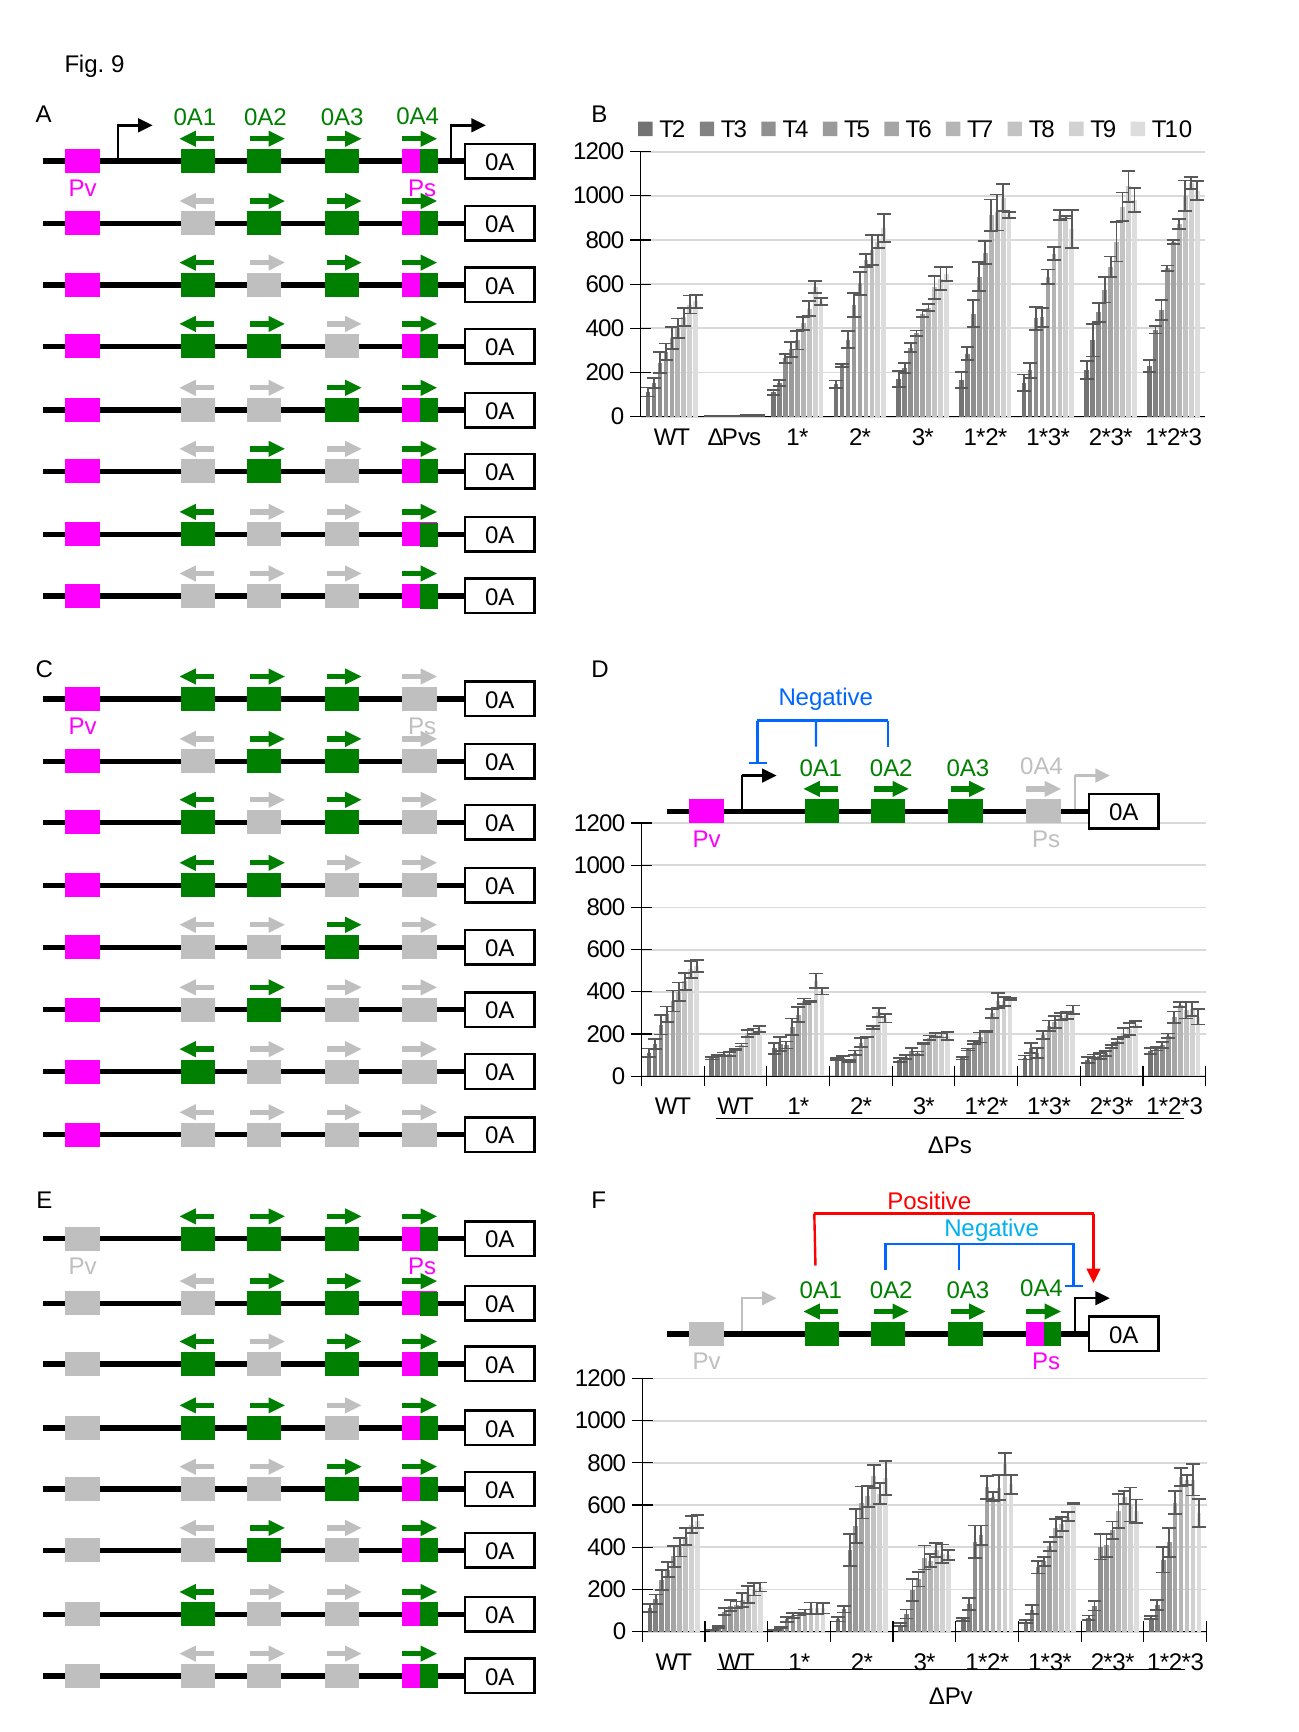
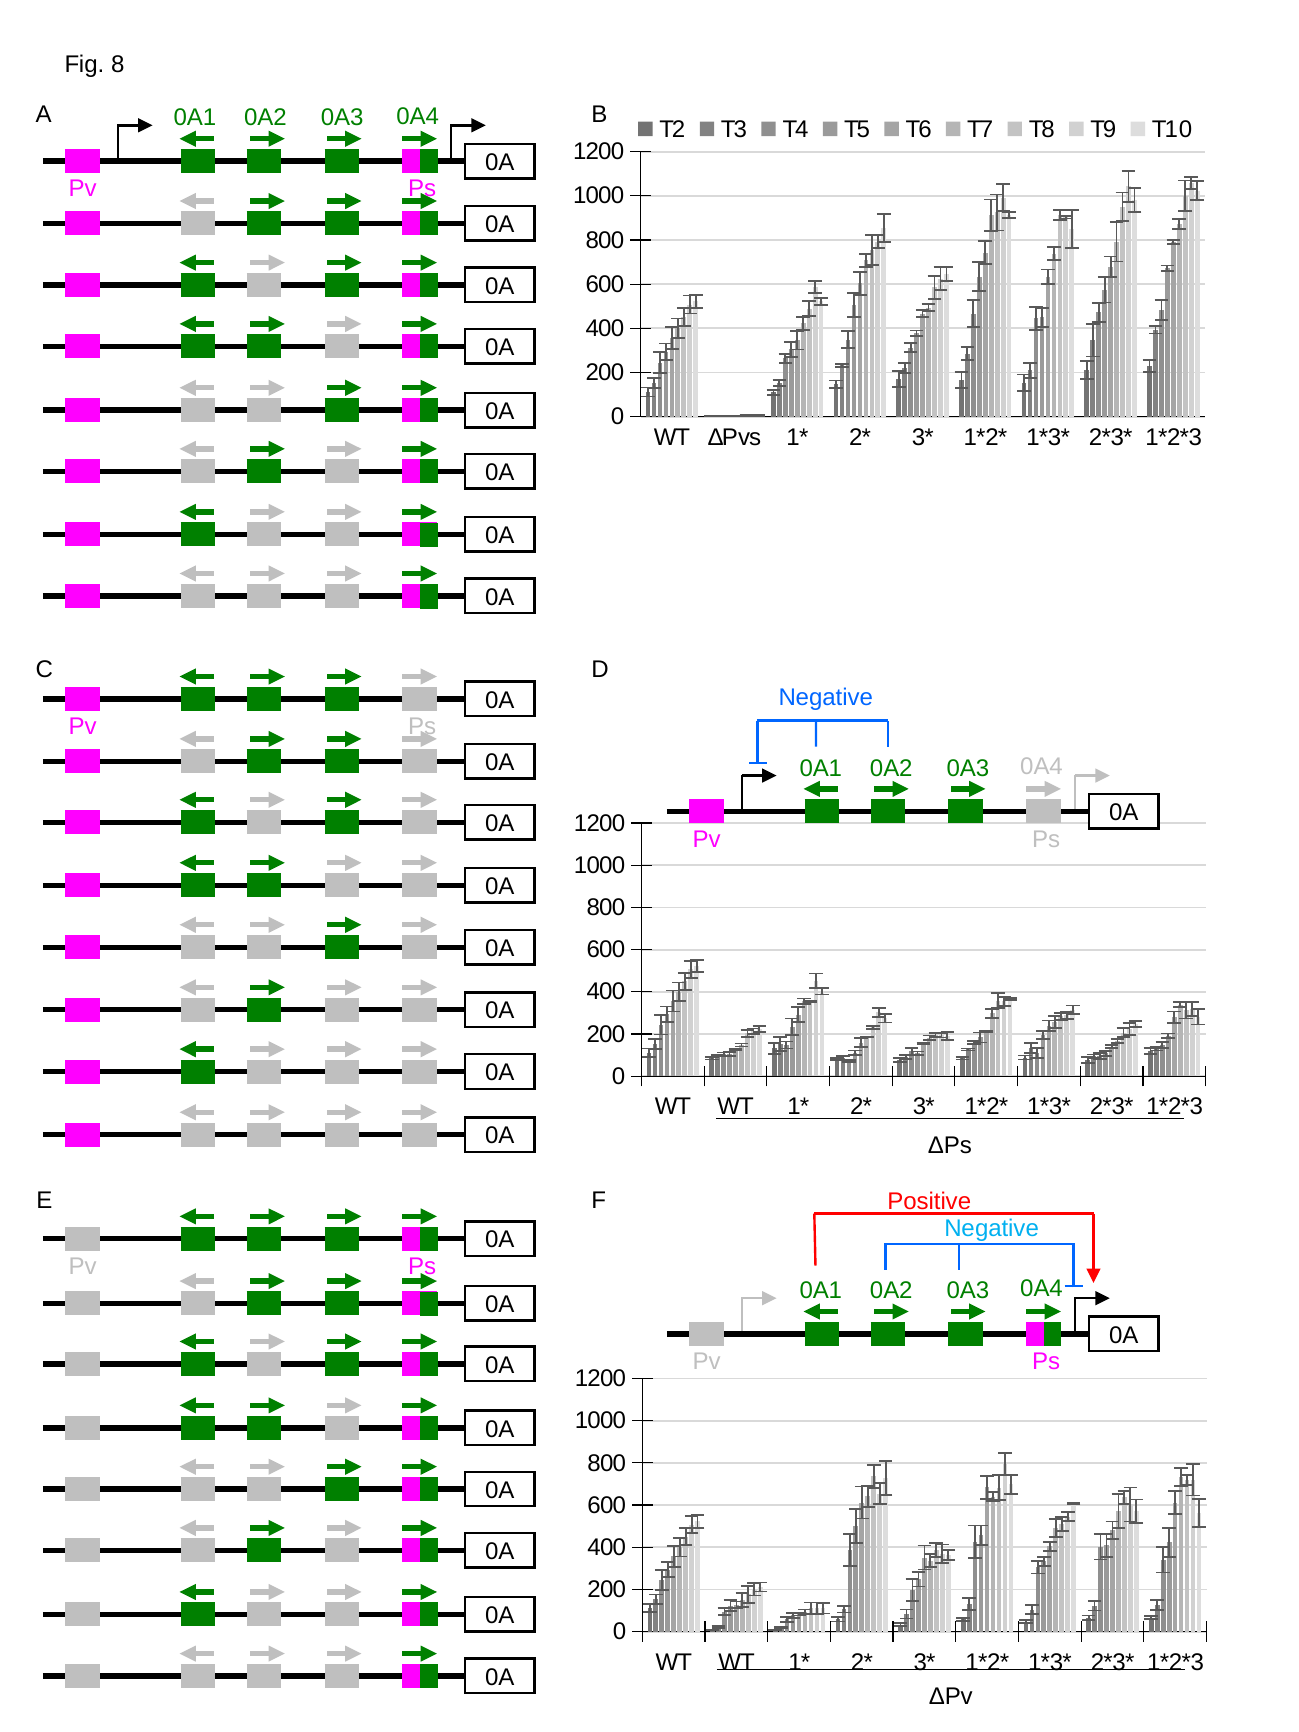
9: 9 -> 8
